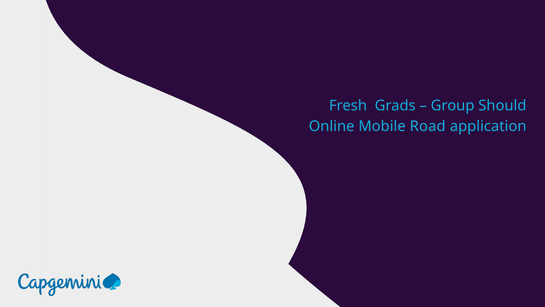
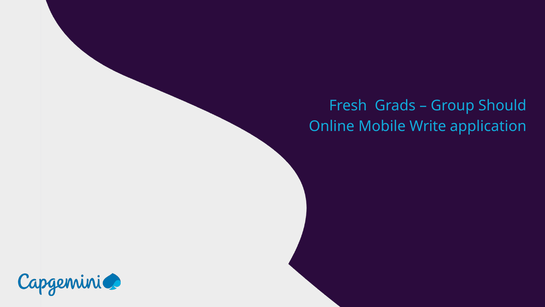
Road: Road -> Write
